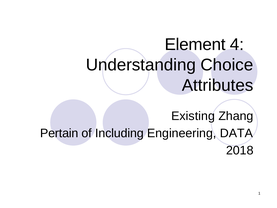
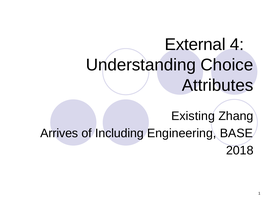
Element: Element -> External
Pertain: Pertain -> Arrives
DATA: DATA -> BASE
